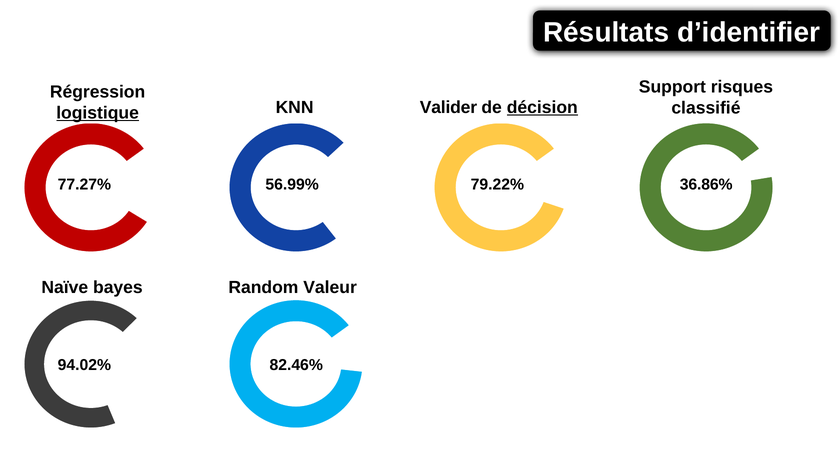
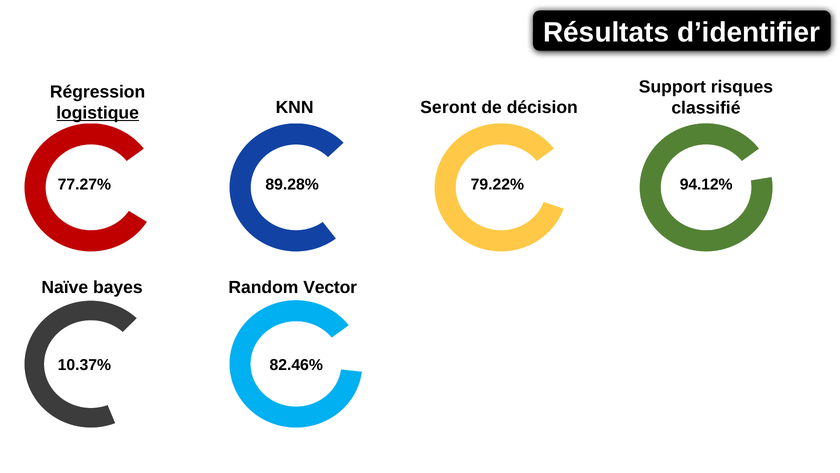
Valider: Valider -> Seront
décision underline: present -> none
56.99%: 56.99% -> 89.28%
36.86%: 36.86% -> 94.12%
Valeur: Valeur -> Vector
94.02%: 94.02% -> 10.37%
